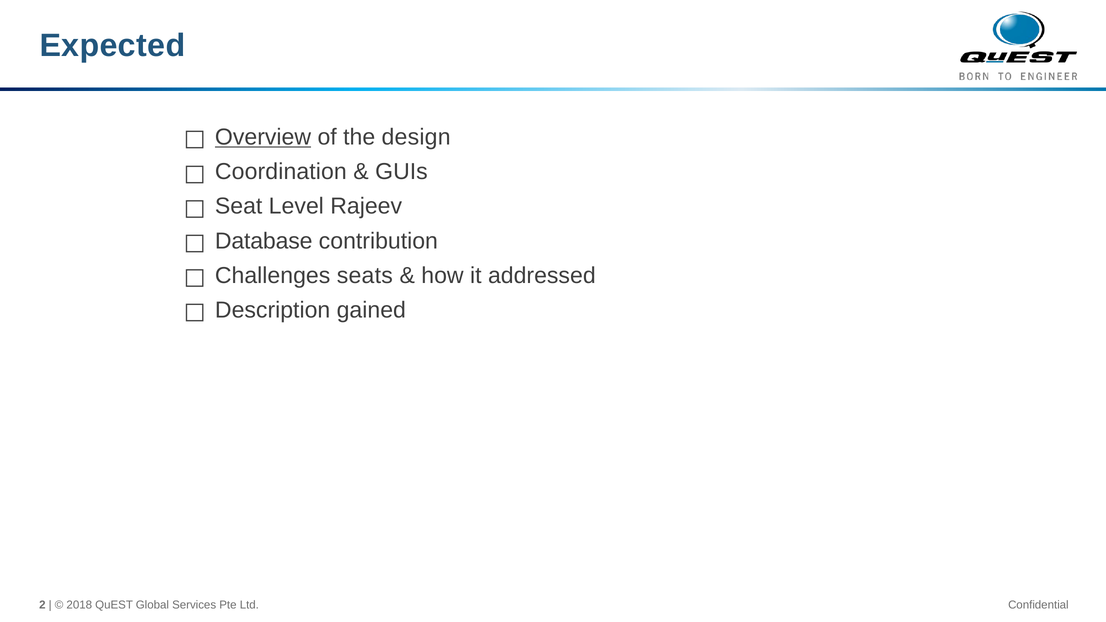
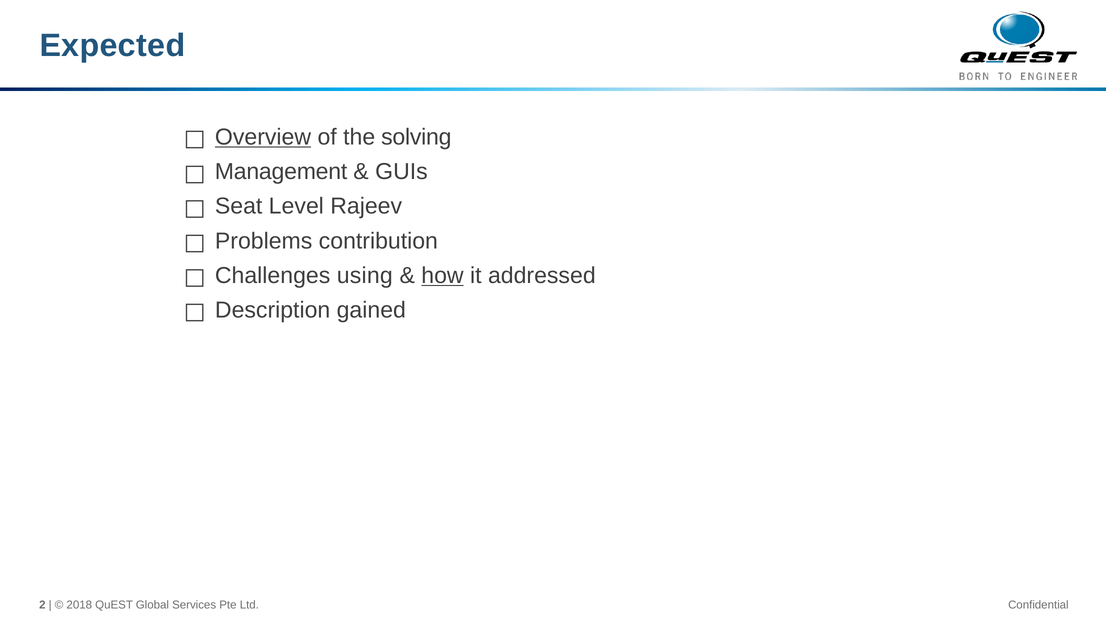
design: design -> solving
Coordination: Coordination -> Management
Database: Database -> Problems
seats: seats -> using
how underline: none -> present
